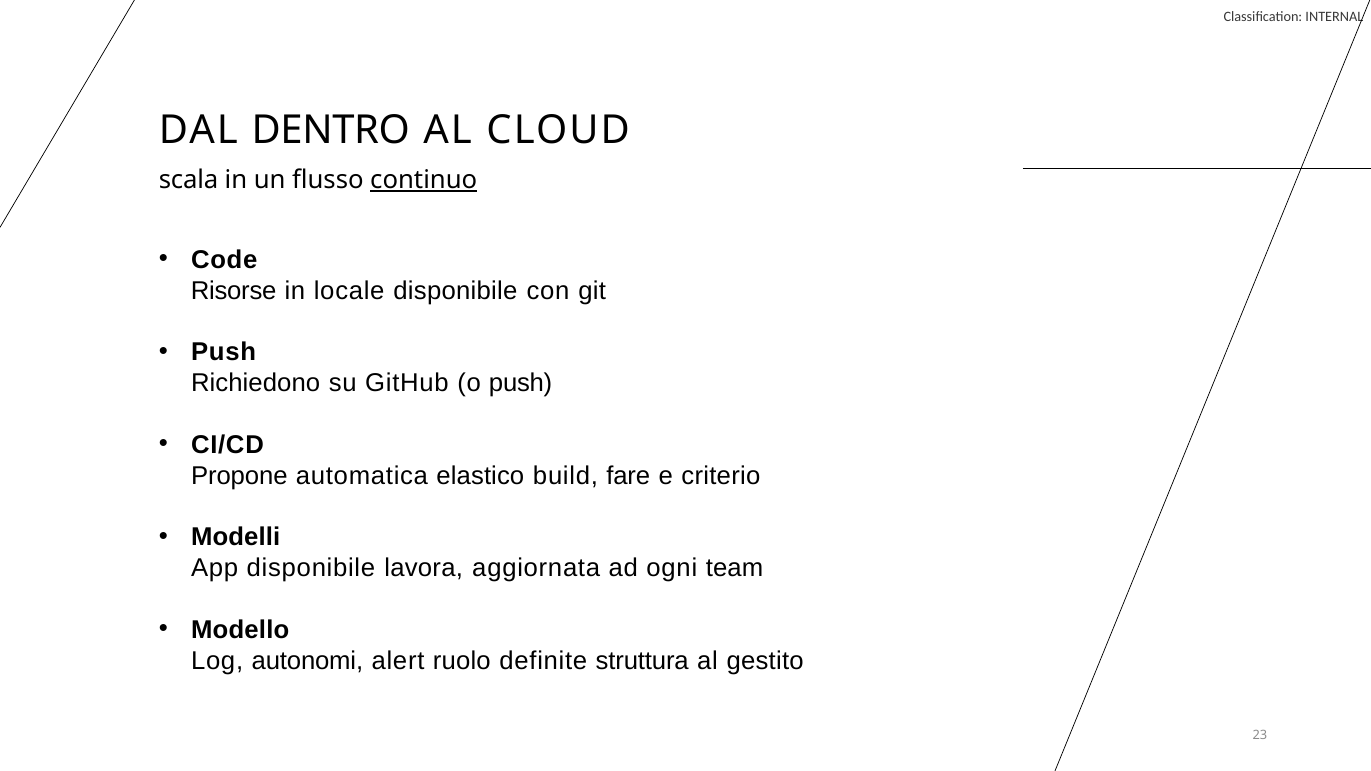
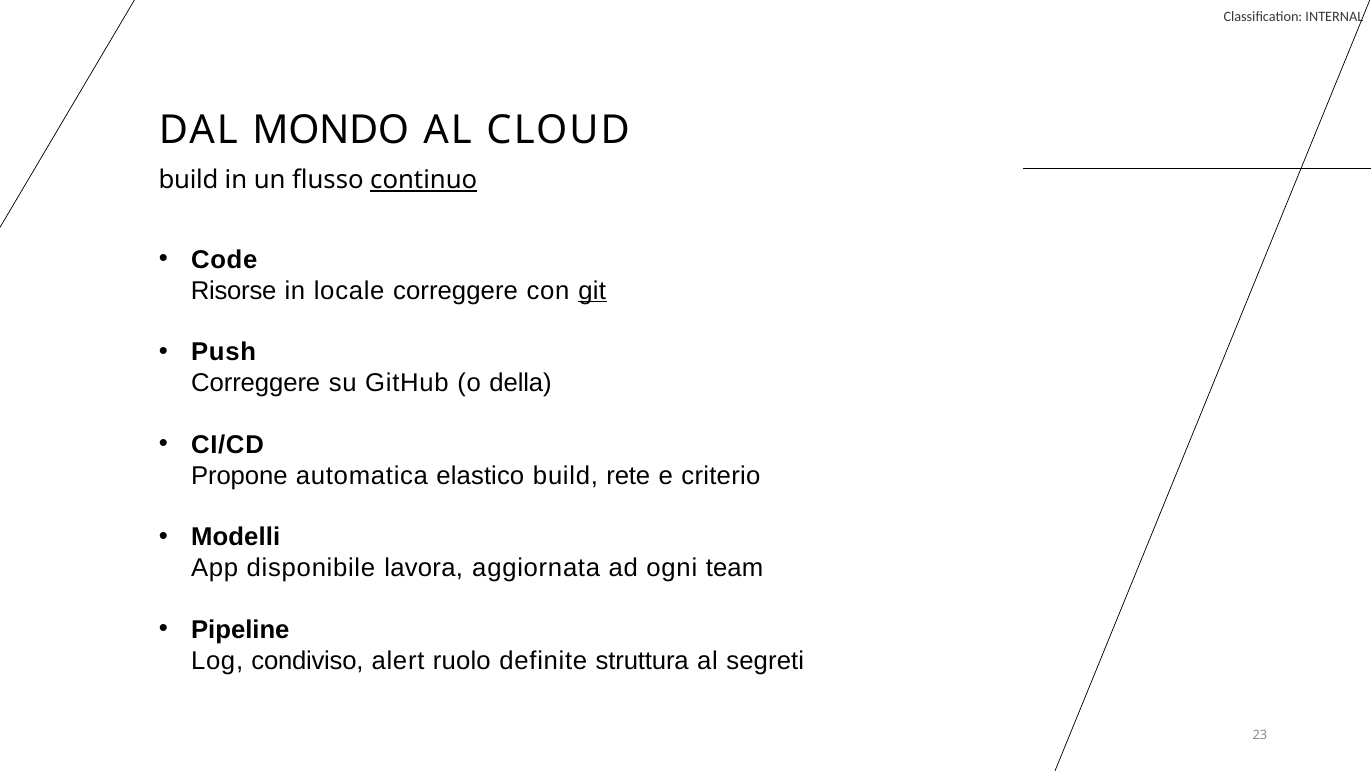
DENTRO: DENTRO -> MONDO
scala at (188, 180): scala -> build
locale disponibile: disponibile -> correggere
git underline: none -> present
Richiedono at (256, 383): Richiedono -> Correggere
o push: push -> della
fare: fare -> rete
Modello: Modello -> Pipeline
autonomi: autonomi -> condiviso
gestito: gestito -> segreti
